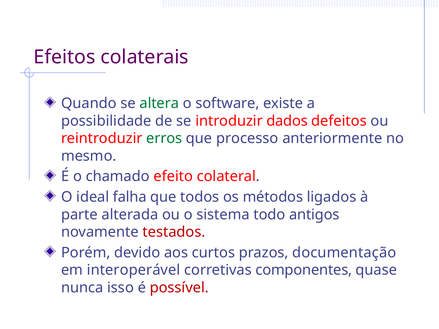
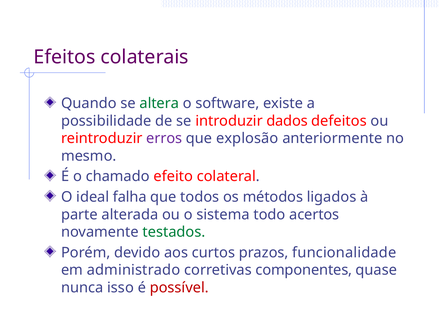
erros colour: green -> purple
processo: processo -> explosão
antigos: antigos -> acertos
testados colour: red -> green
documentação: documentação -> funcionalidade
interoperável: interoperável -> administrado
